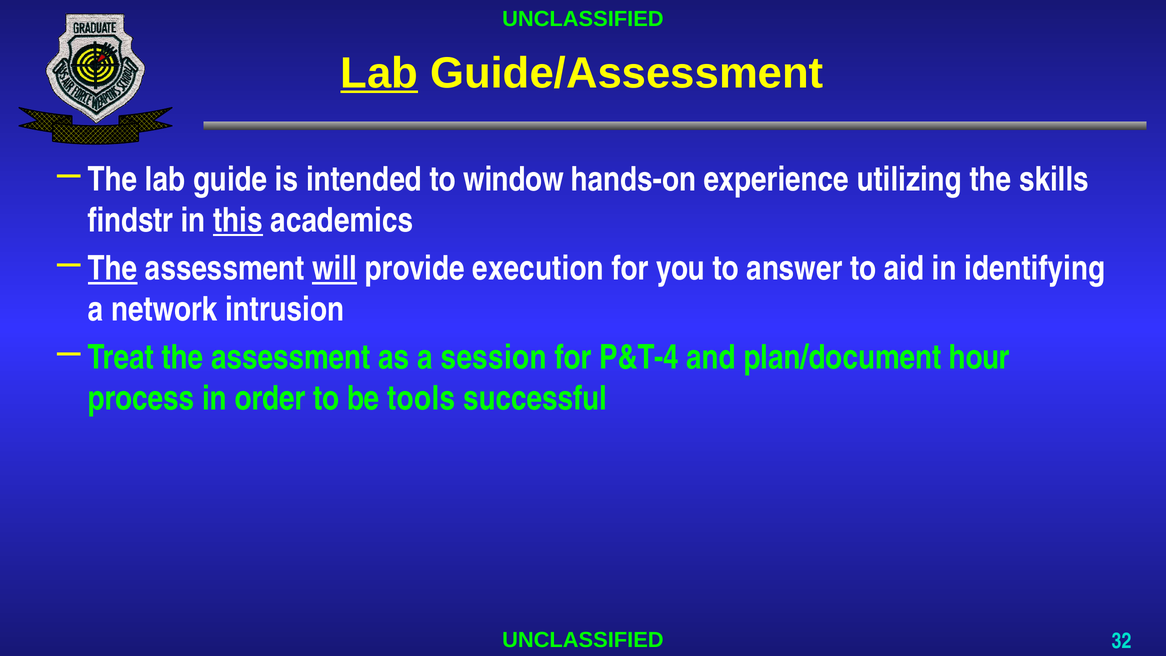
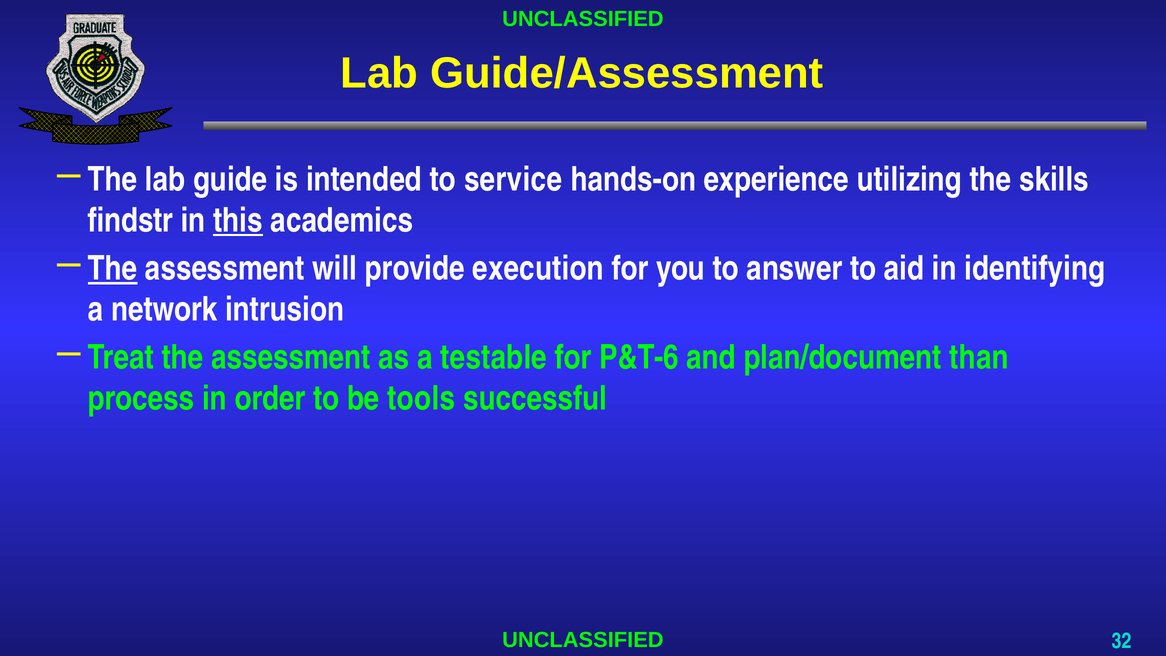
Lab at (379, 73) underline: present -> none
window: window -> service
will underline: present -> none
session: session -> testable
P&T-4: P&T-4 -> P&T-6
hour: hour -> than
